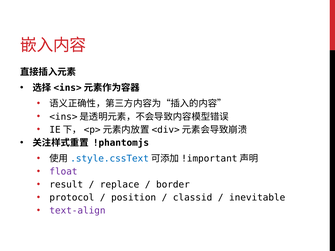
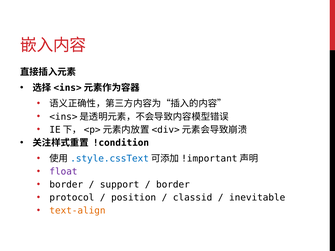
!phantomjs: !phantomjs -> !condition
result at (66, 185): result -> border
replace: replace -> support
text-align colour: purple -> orange
